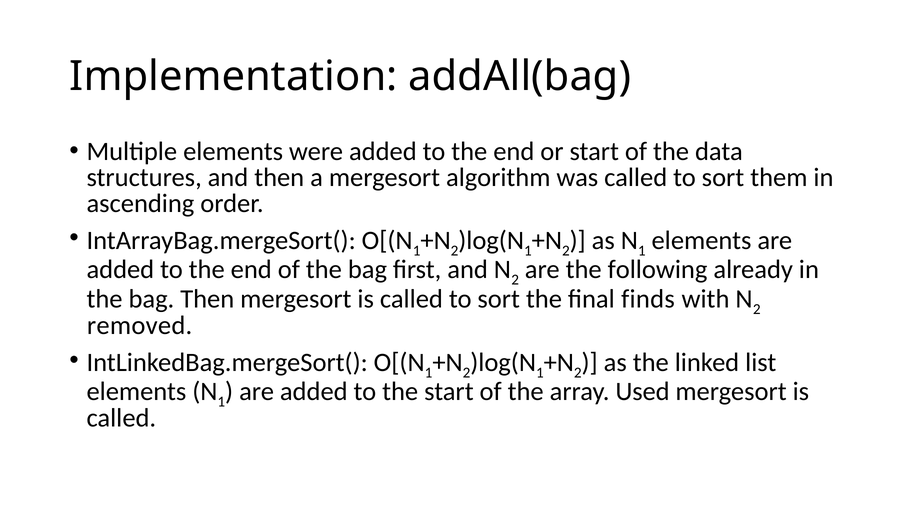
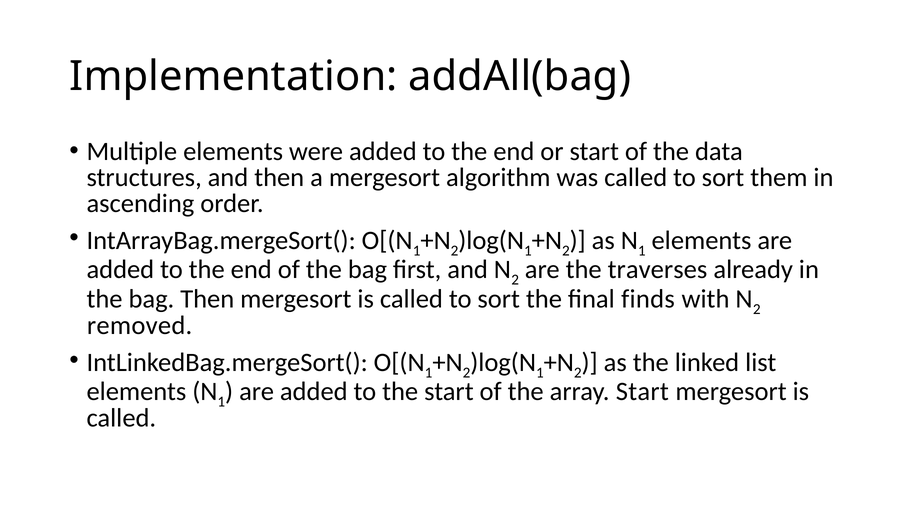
following: following -> traverses
array Used: Used -> Start
